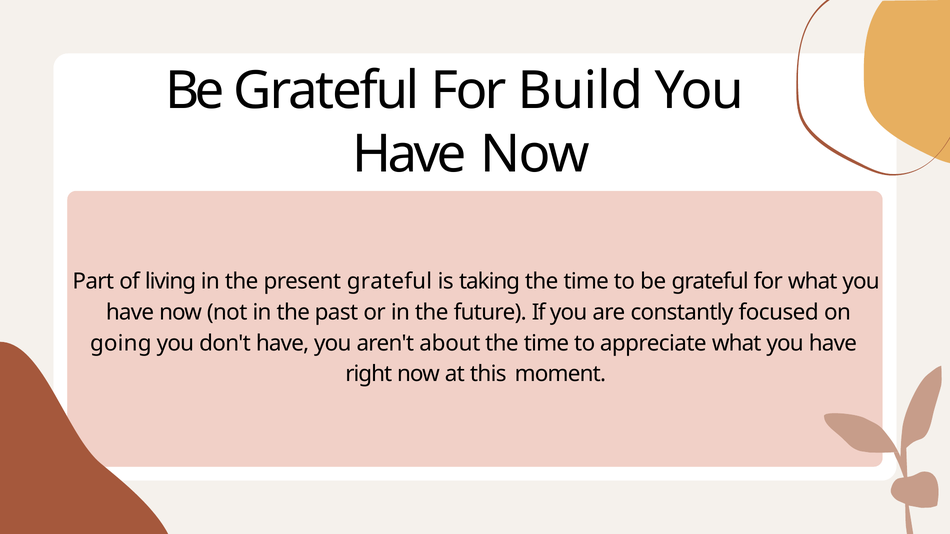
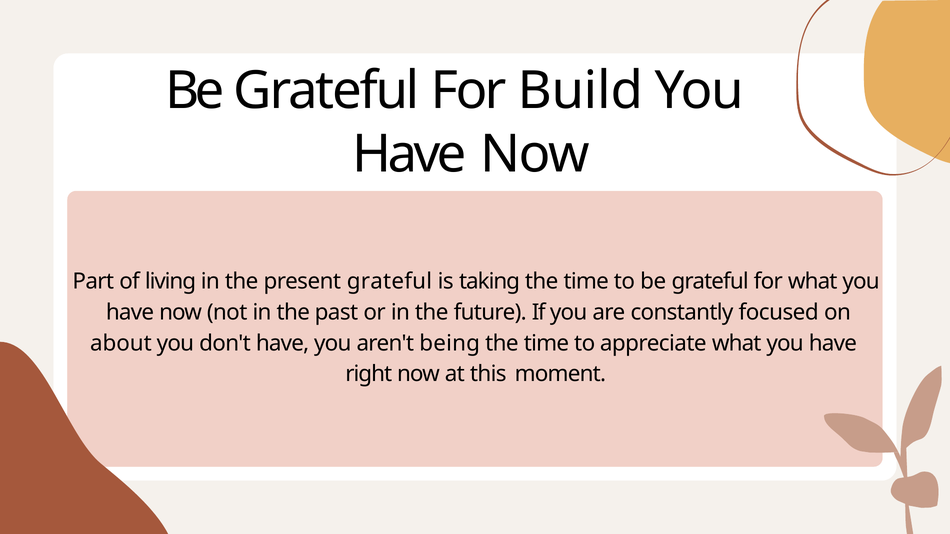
going: going -> about
about: about -> being
